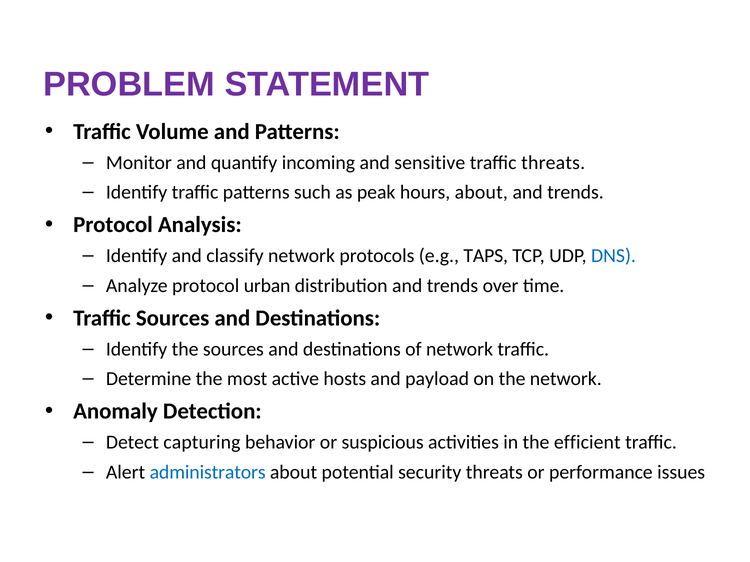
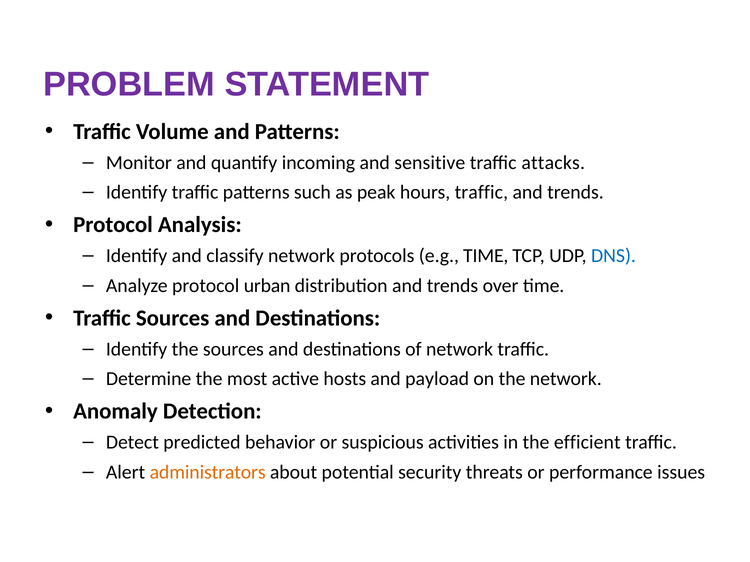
traffic threats: threats -> attacks
hours about: about -> traffic
e.g TAPS: TAPS -> TIME
capturing: capturing -> predicted
administrators colour: blue -> orange
